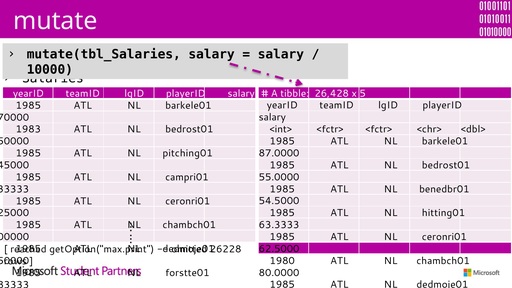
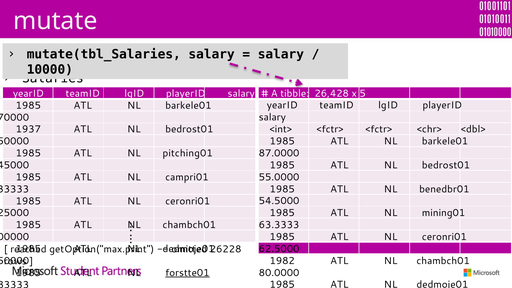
1983: 1983 -> 1937
hitting01: hitting01 -> mining01
1980: 1980 -> 1982
forstte01 at (187, 273) underline: none -> present
